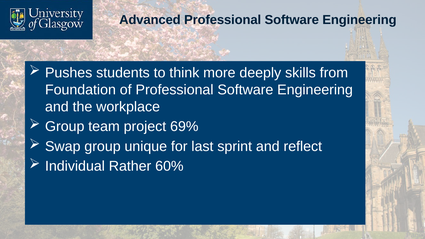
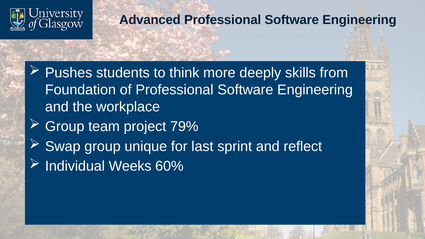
69%: 69% -> 79%
Rather: Rather -> Weeks
